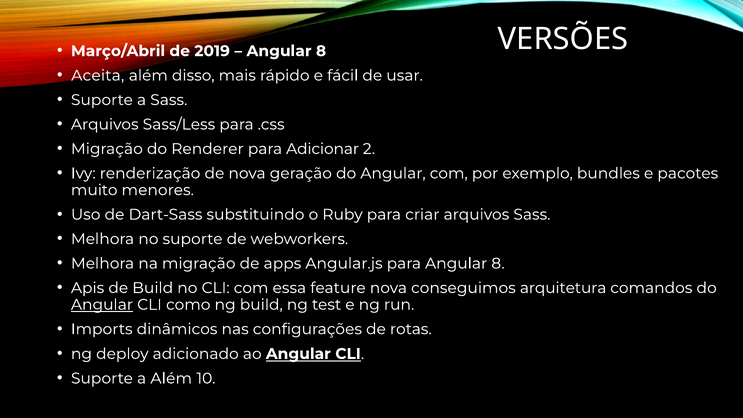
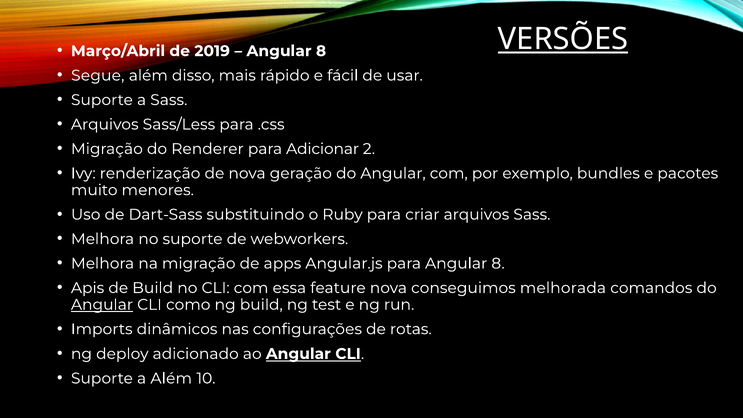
VERSÕES underline: none -> present
Aceita: Aceita -> Segue
arquitetura: arquitetura -> melhorada
